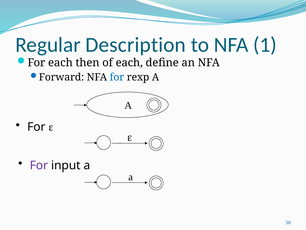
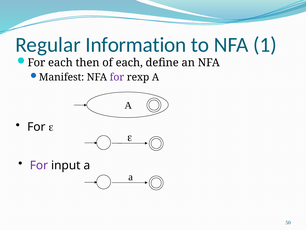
Description: Description -> Information
Forward: Forward -> Manifest
for at (117, 77) colour: blue -> purple
